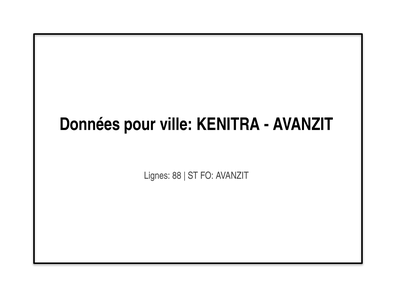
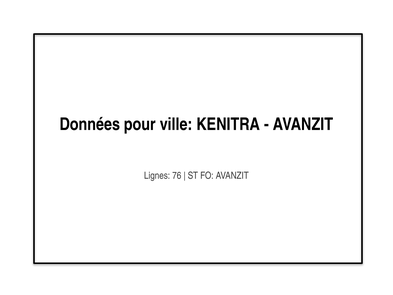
88: 88 -> 76
